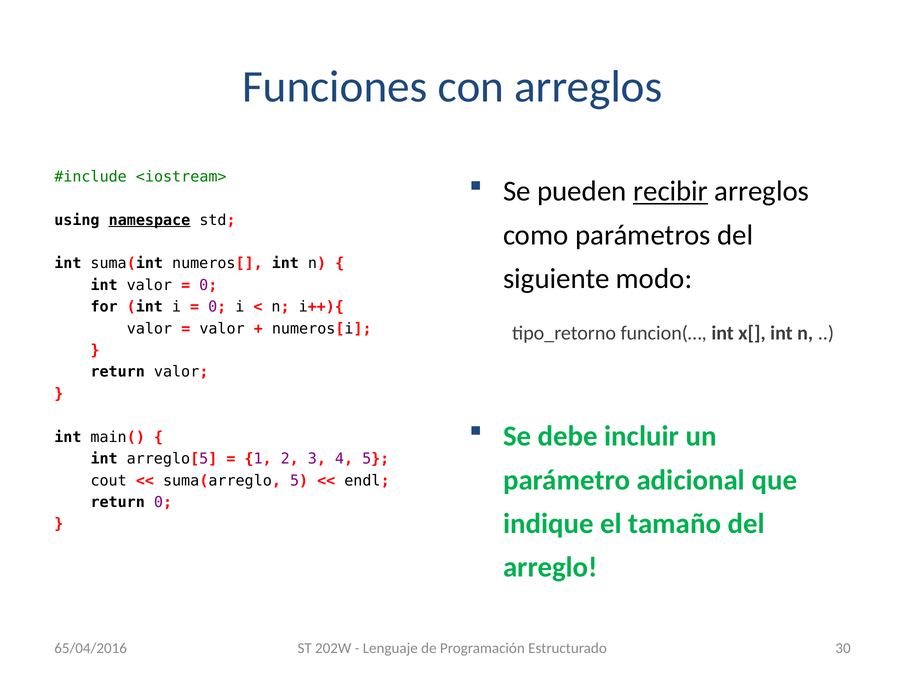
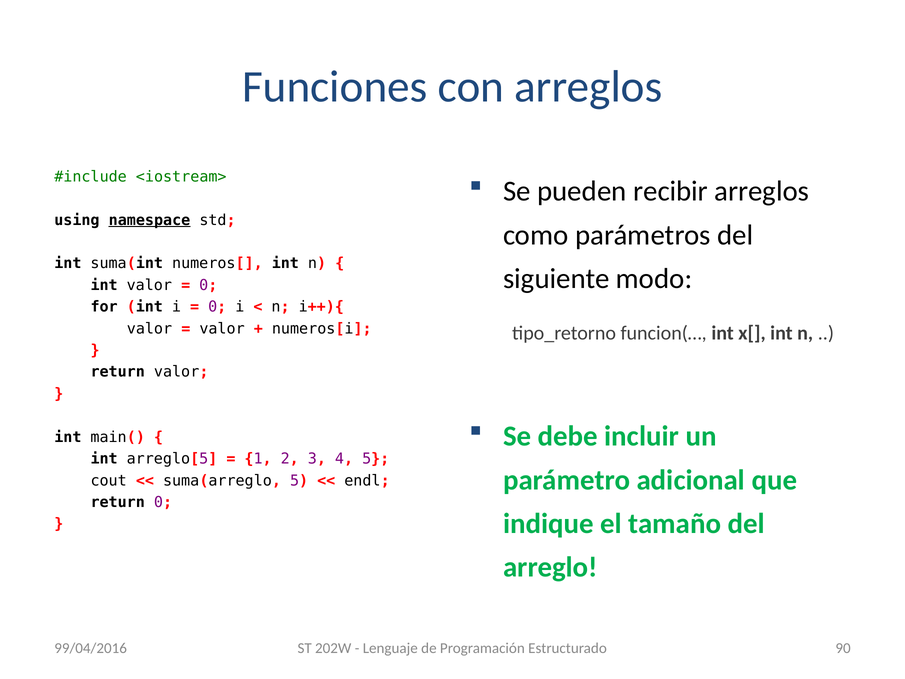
recibir underline: present -> none
30: 30 -> 90
65/04/2016: 65/04/2016 -> 99/04/2016
